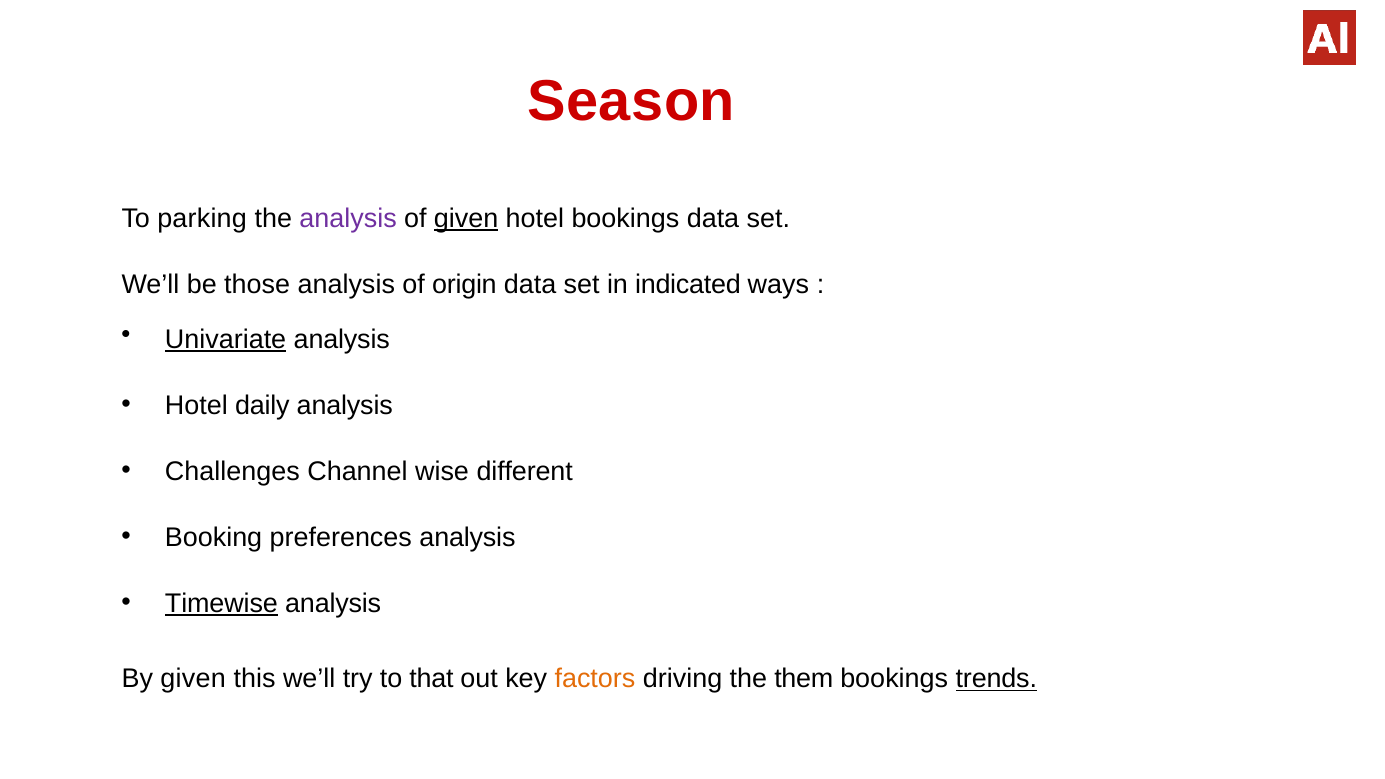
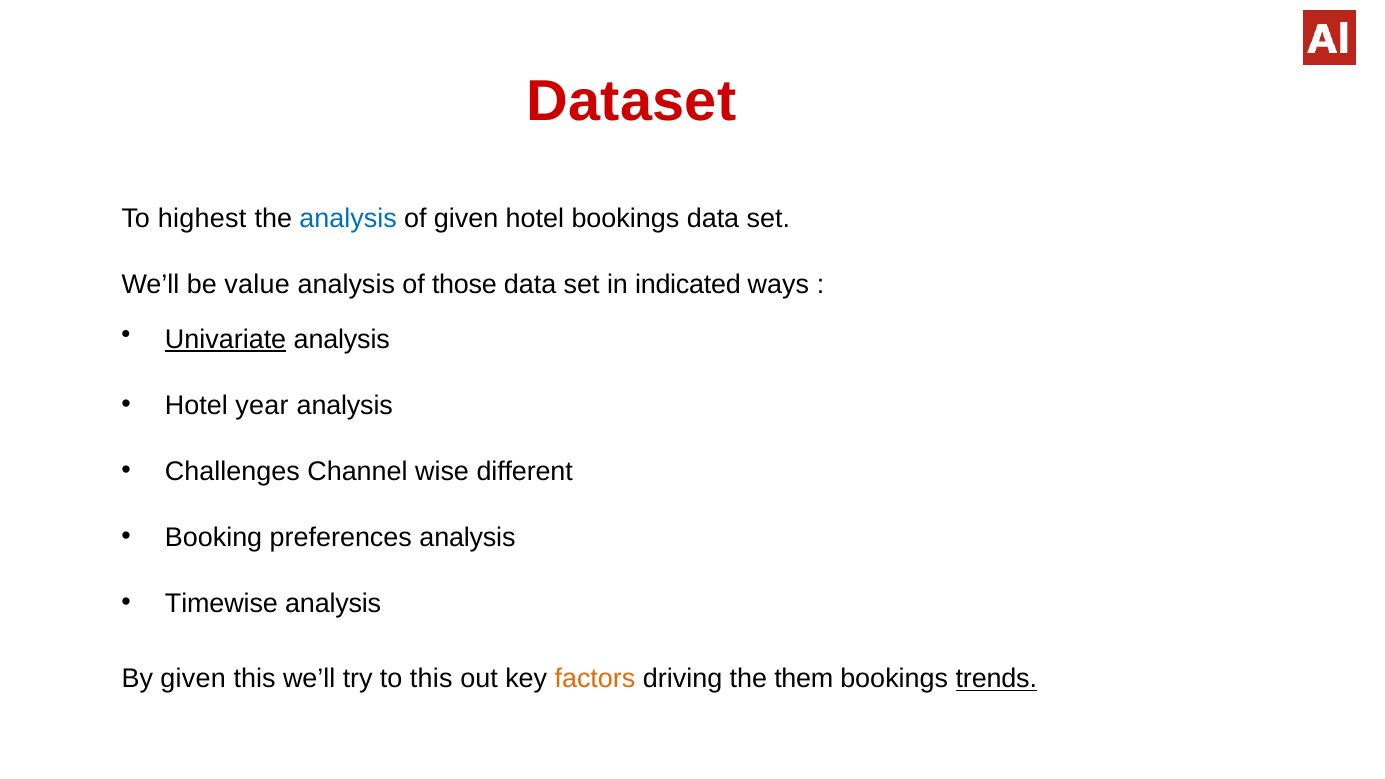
Season: Season -> Dataset
parking: parking -> highest
analysis at (348, 218) colour: purple -> blue
given at (466, 218) underline: present -> none
those: those -> value
origin: origin -> those
daily: daily -> year
Timewise underline: present -> none
to that: that -> this
